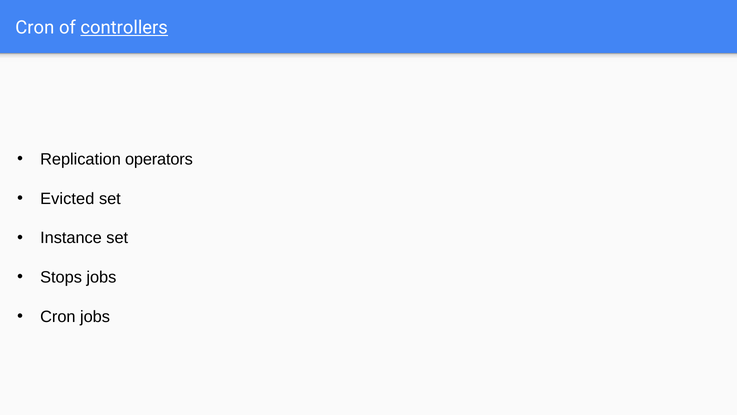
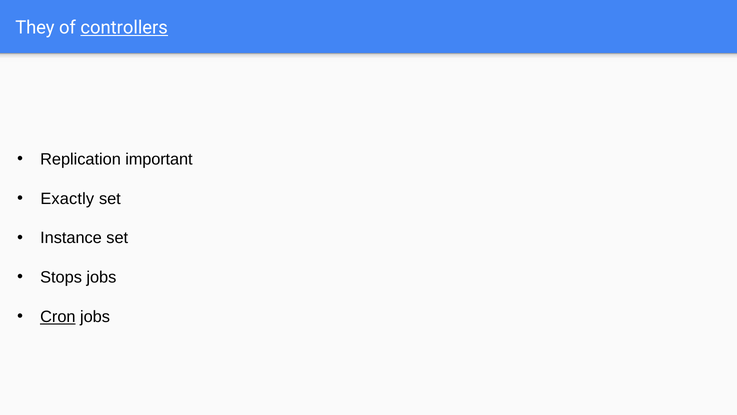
Cron at (35, 27): Cron -> They
operators: operators -> important
Evicted: Evicted -> Exactly
Cron at (58, 316) underline: none -> present
